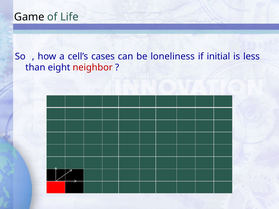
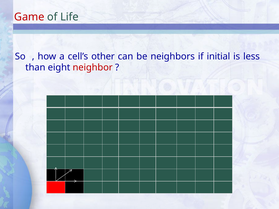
Game colour: black -> red
cases: cases -> other
loneliness: loneliness -> neighbors
